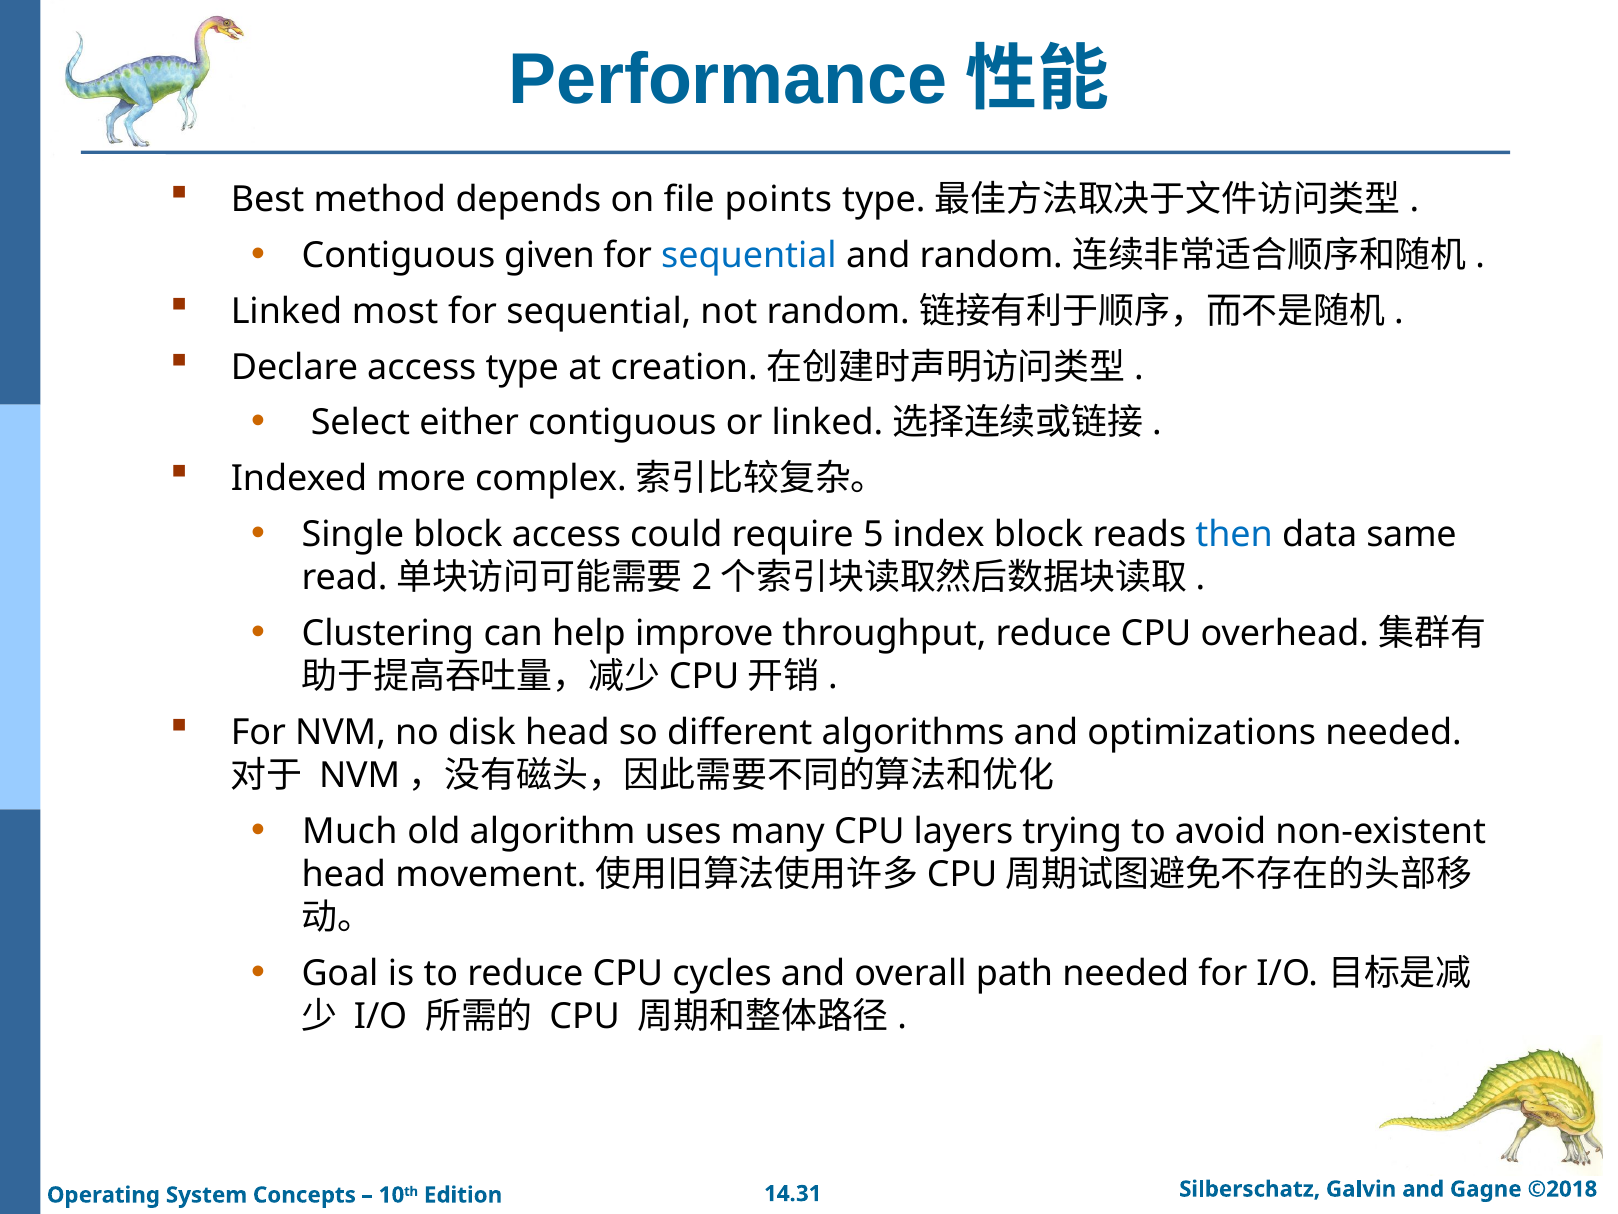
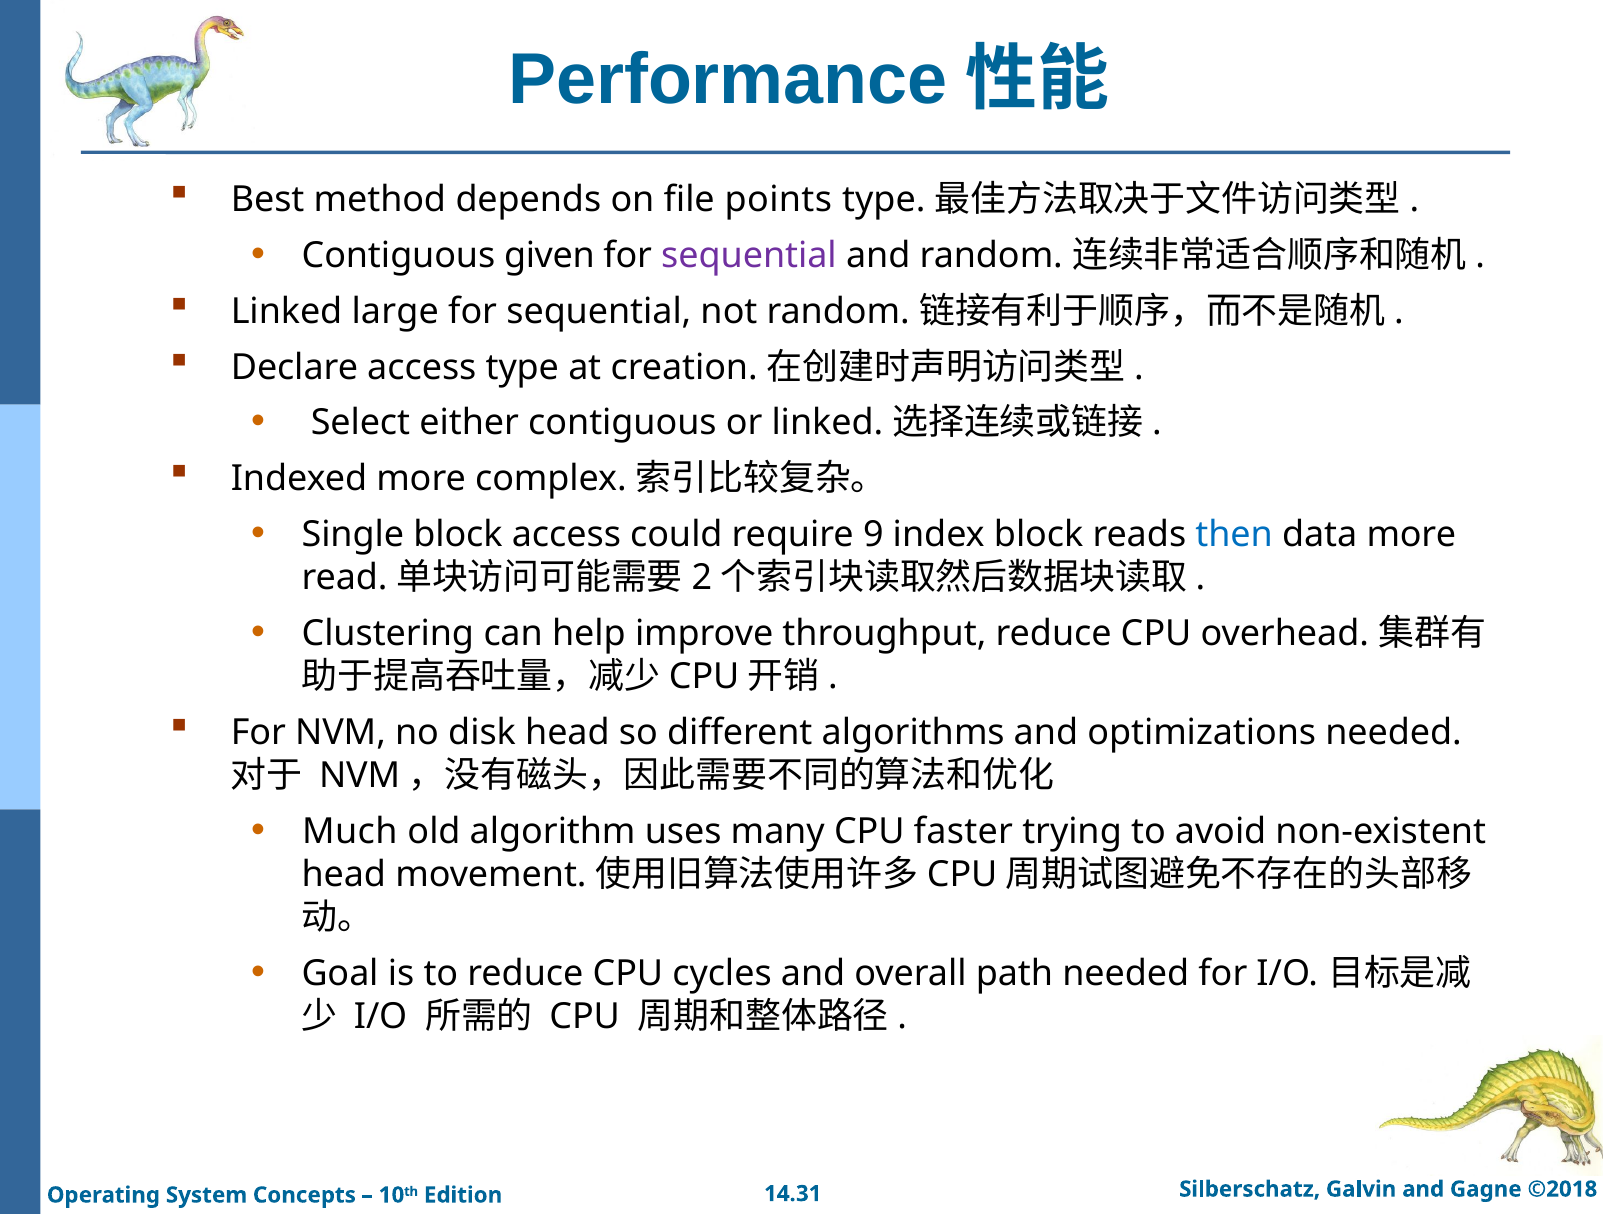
sequential at (749, 256) colour: blue -> purple
most: most -> large
5: 5 -> 9
data same: same -> more
layers: layers -> faster
